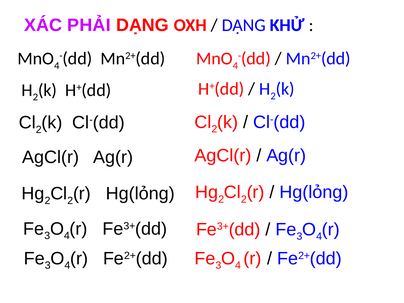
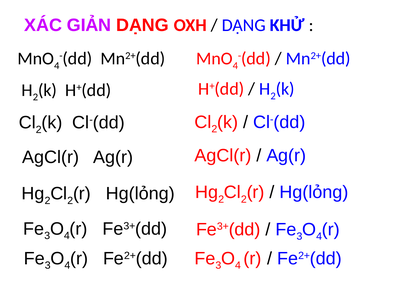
PHẢI: PHẢI -> GIẢN
